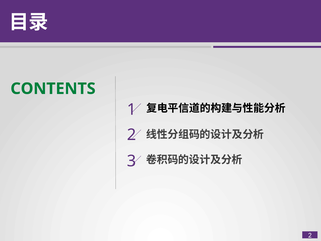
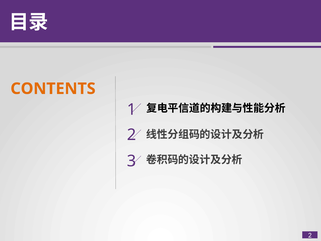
CONTENTS colour: green -> orange
